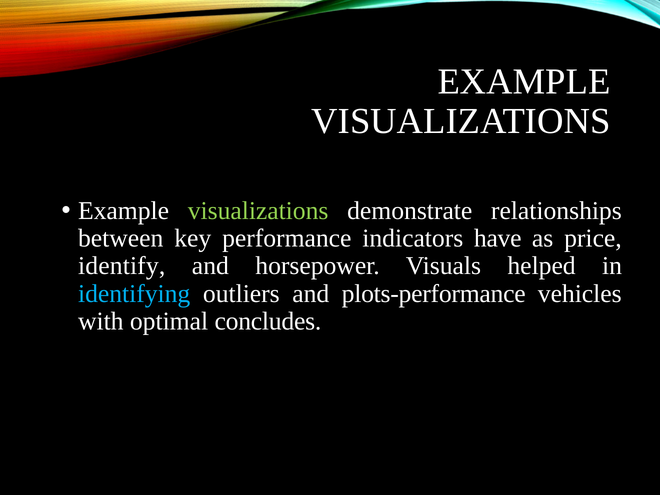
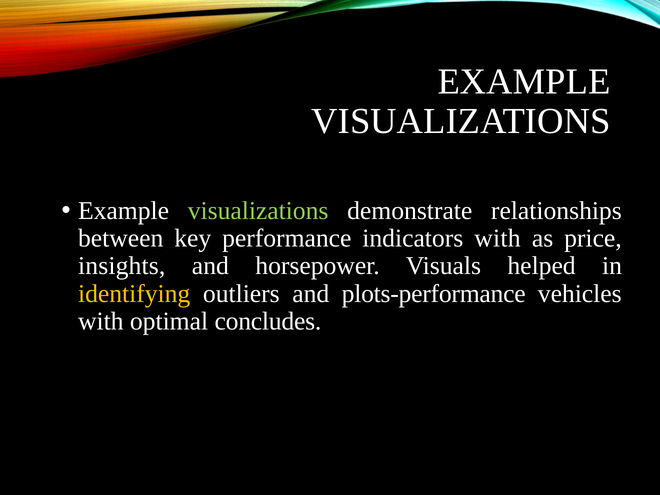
indicators have: have -> with
identify: identify -> insights
identifying colour: light blue -> yellow
